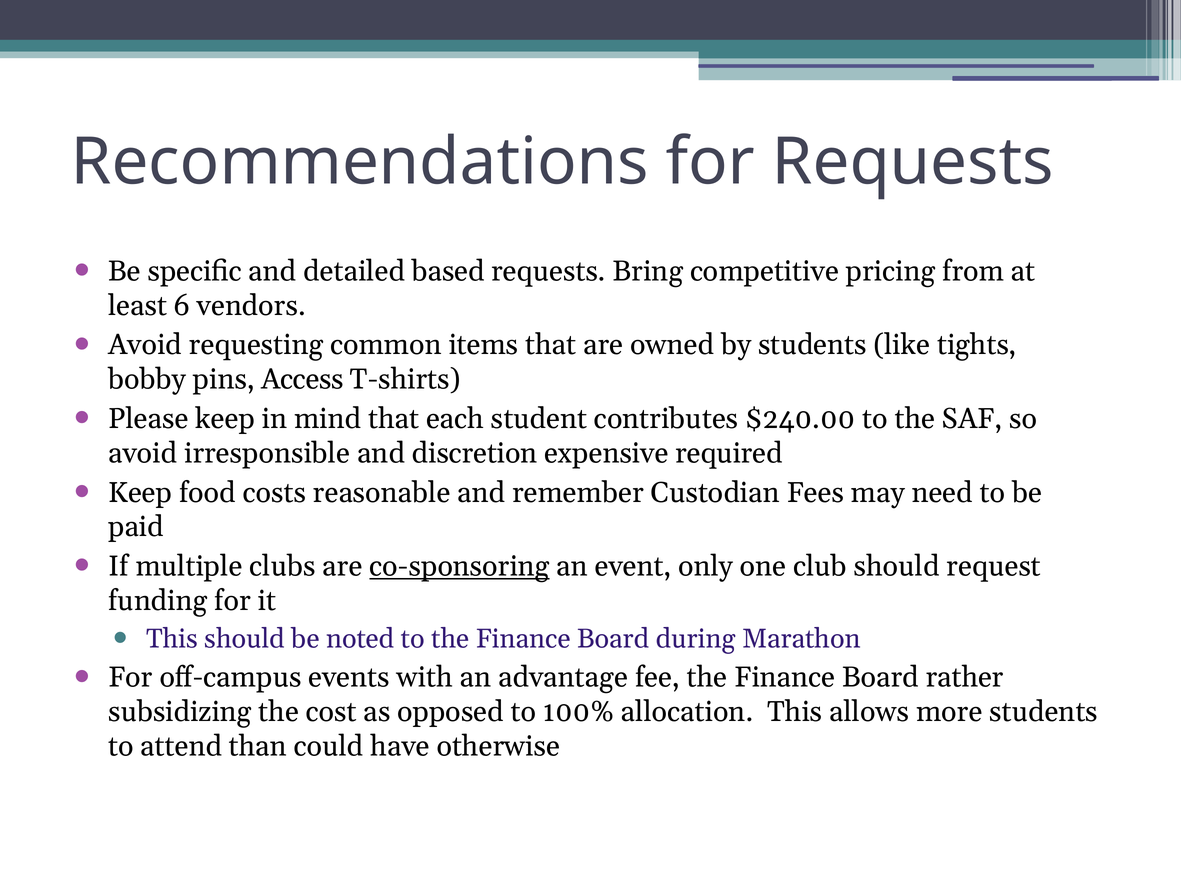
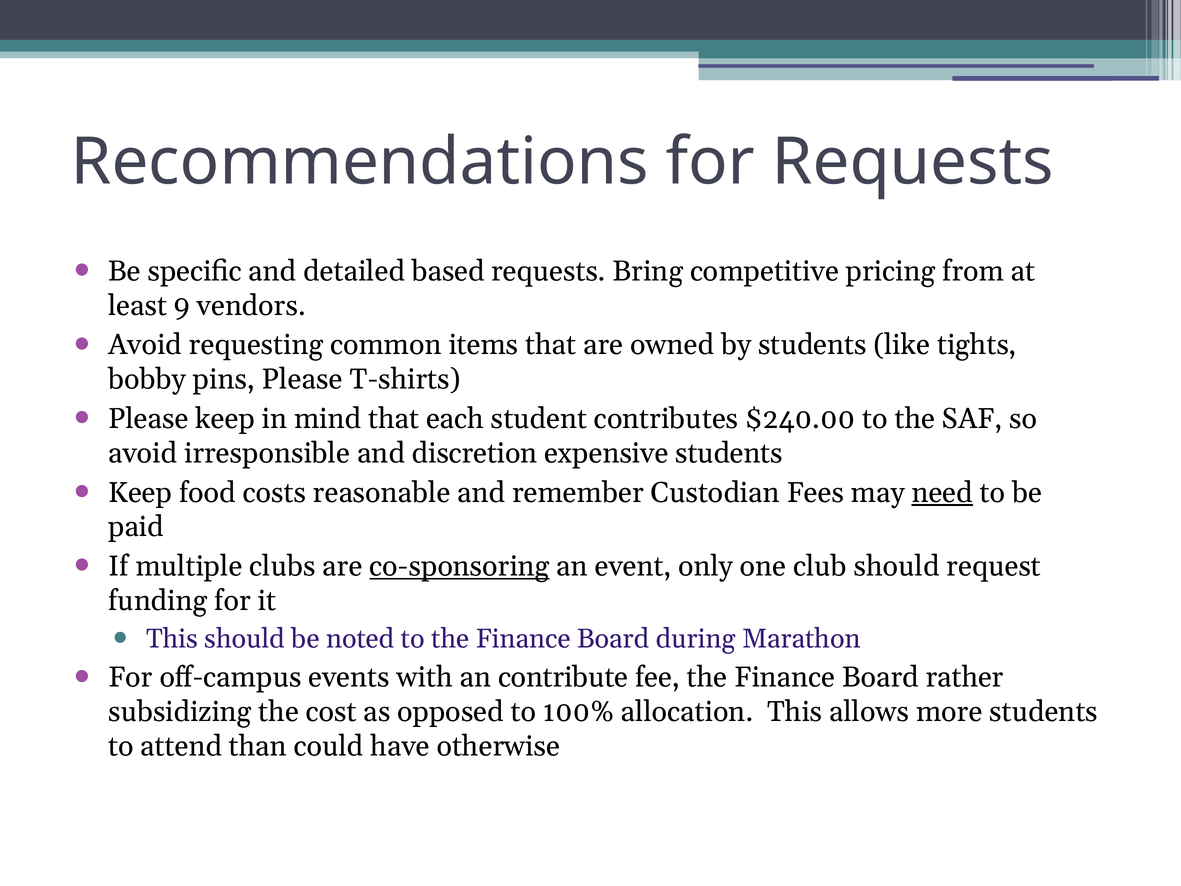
6: 6 -> 9
pins Access: Access -> Please
expensive required: required -> students
need underline: none -> present
advantage: advantage -> contribute
